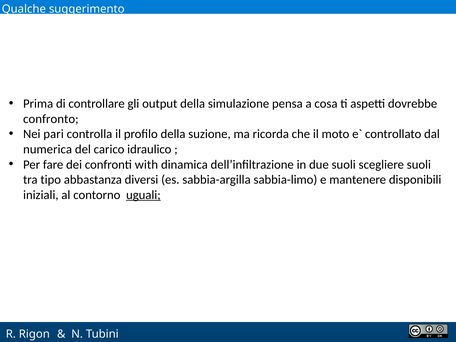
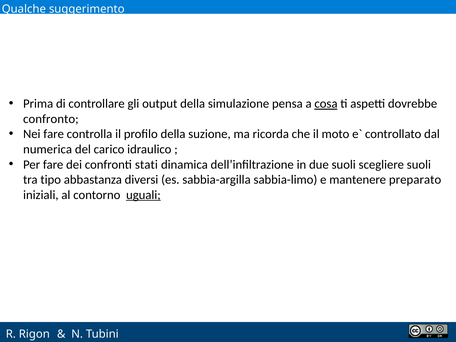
cosa underline: none -> present
Nei pari: pari -> fare
with: with -> stati
disponibili: disponibili -> preparato
